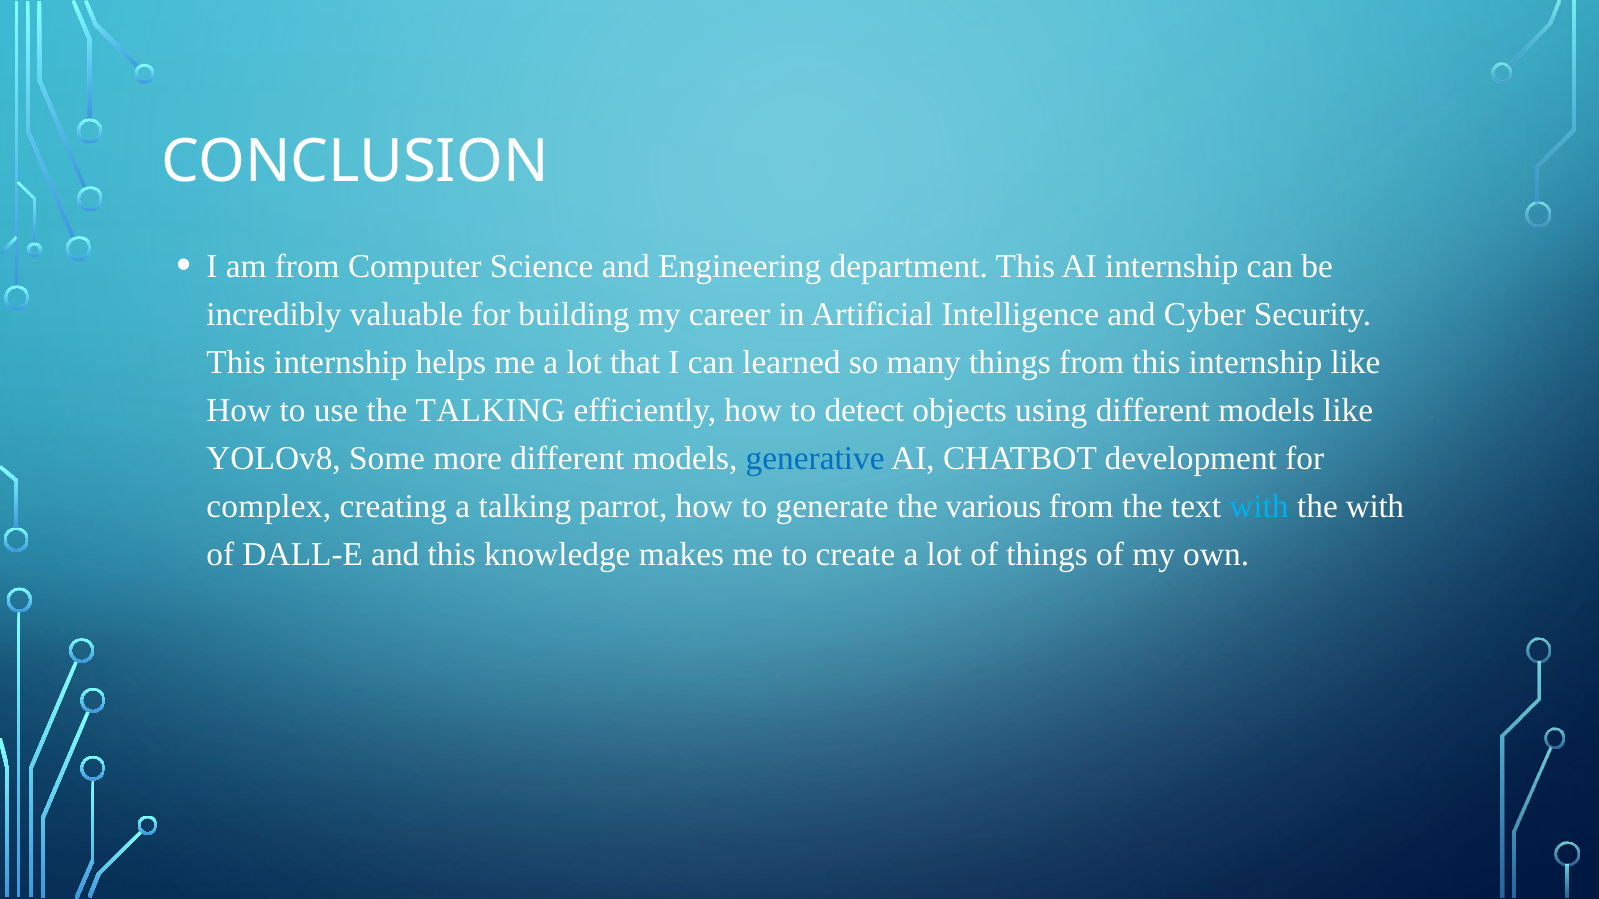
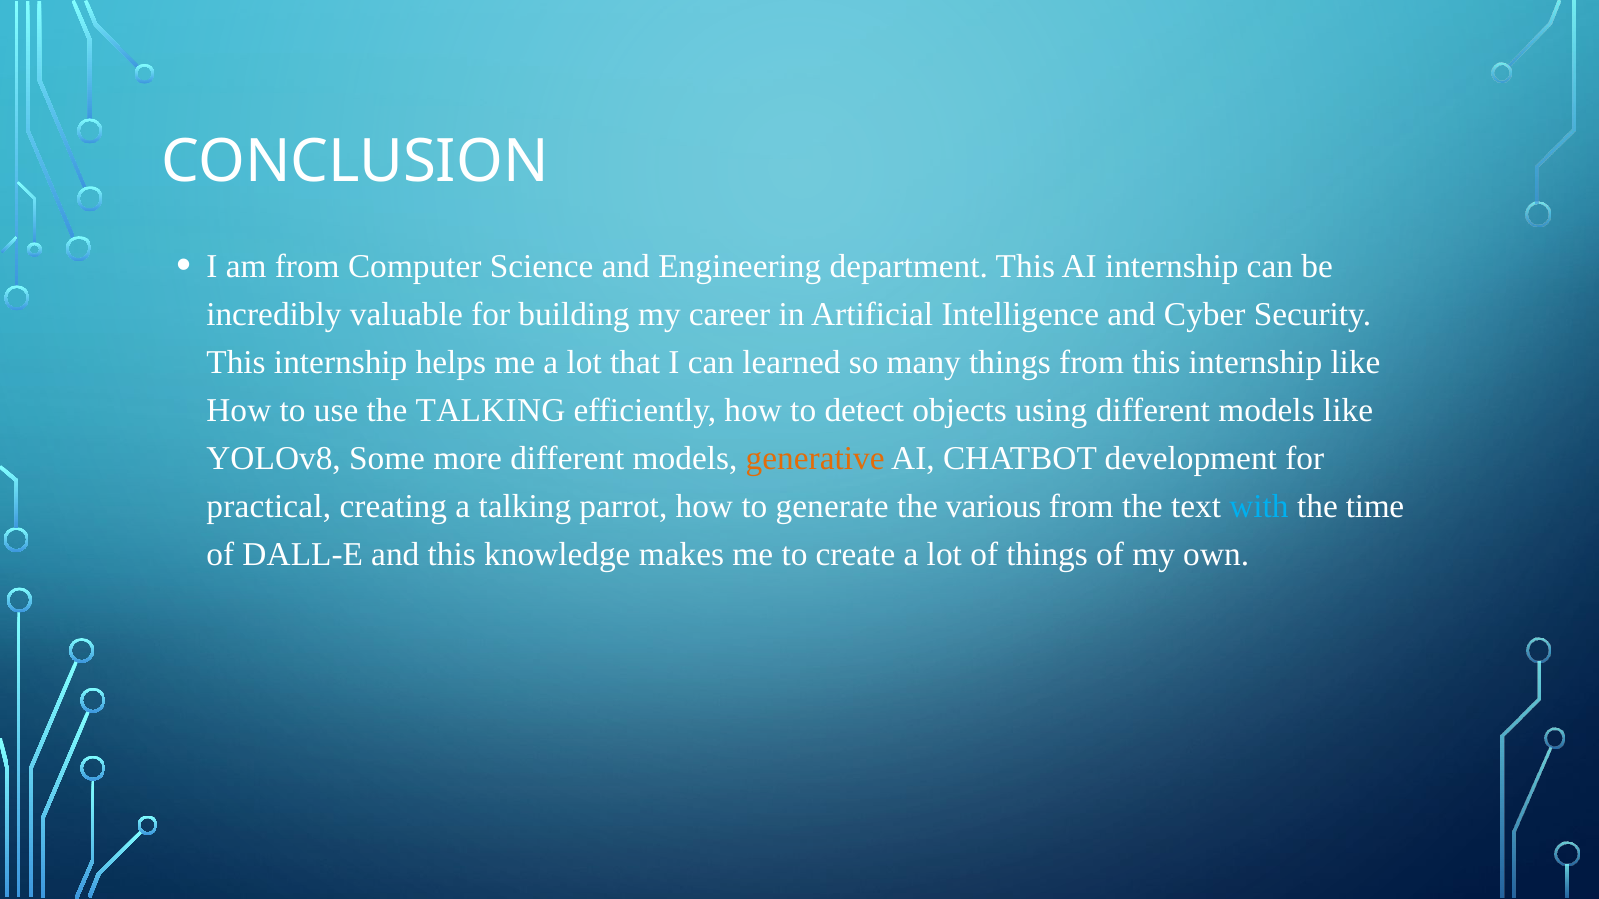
generative colour: blue -> orange
complex: complex -> practical
the with: with -> time
